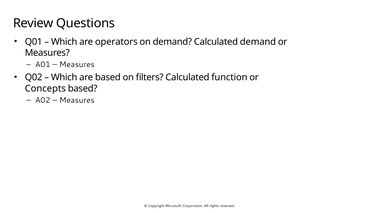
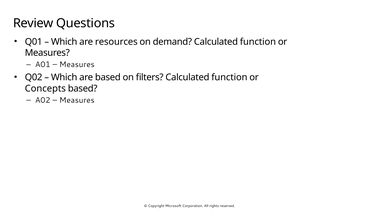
operators: operators -> resources
demand Calculated demand: demand -> function
